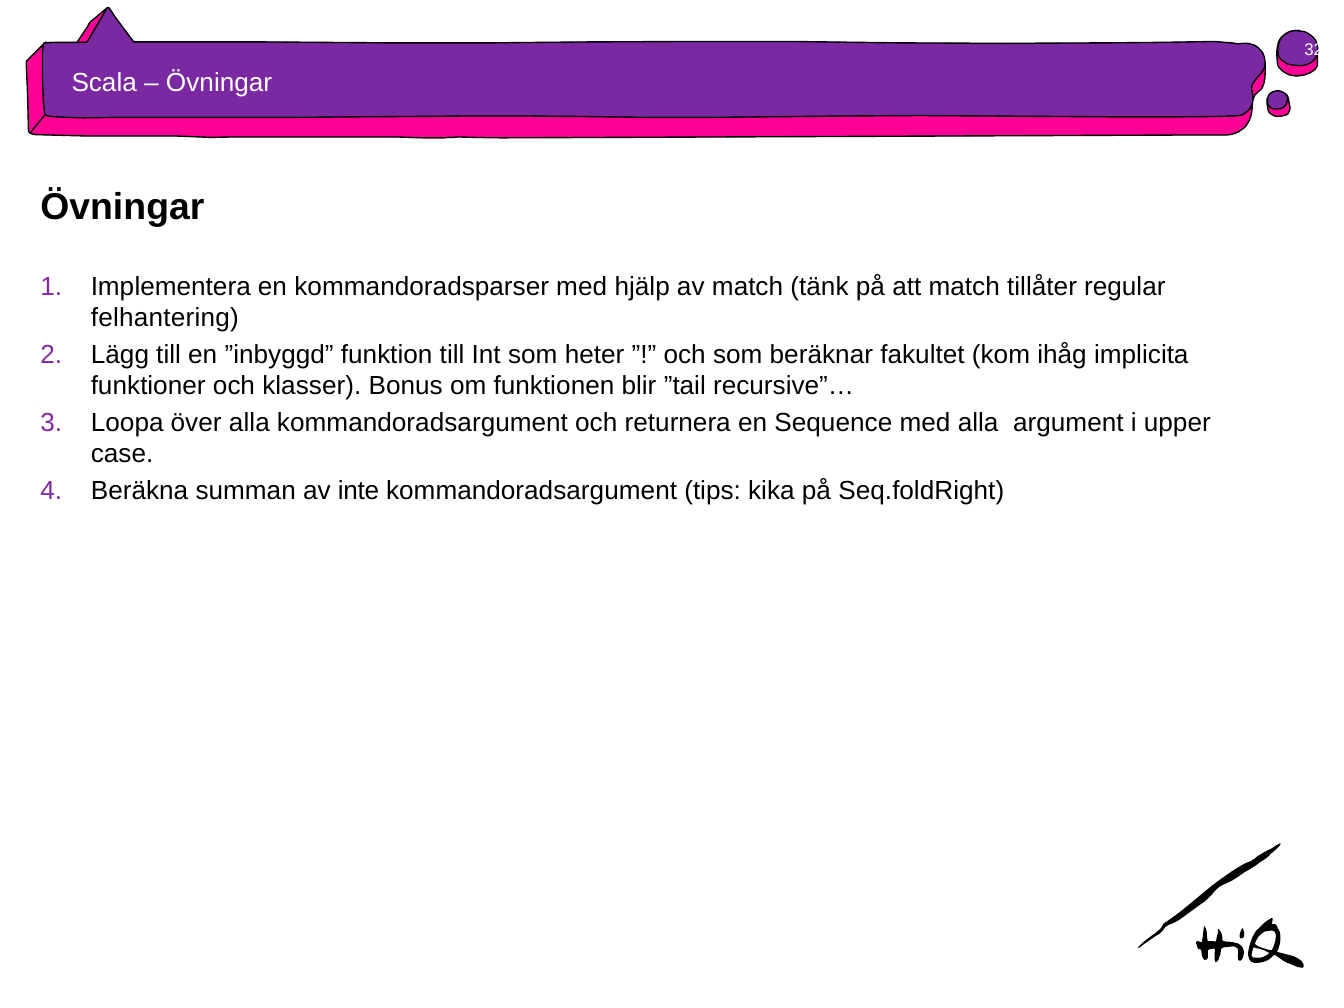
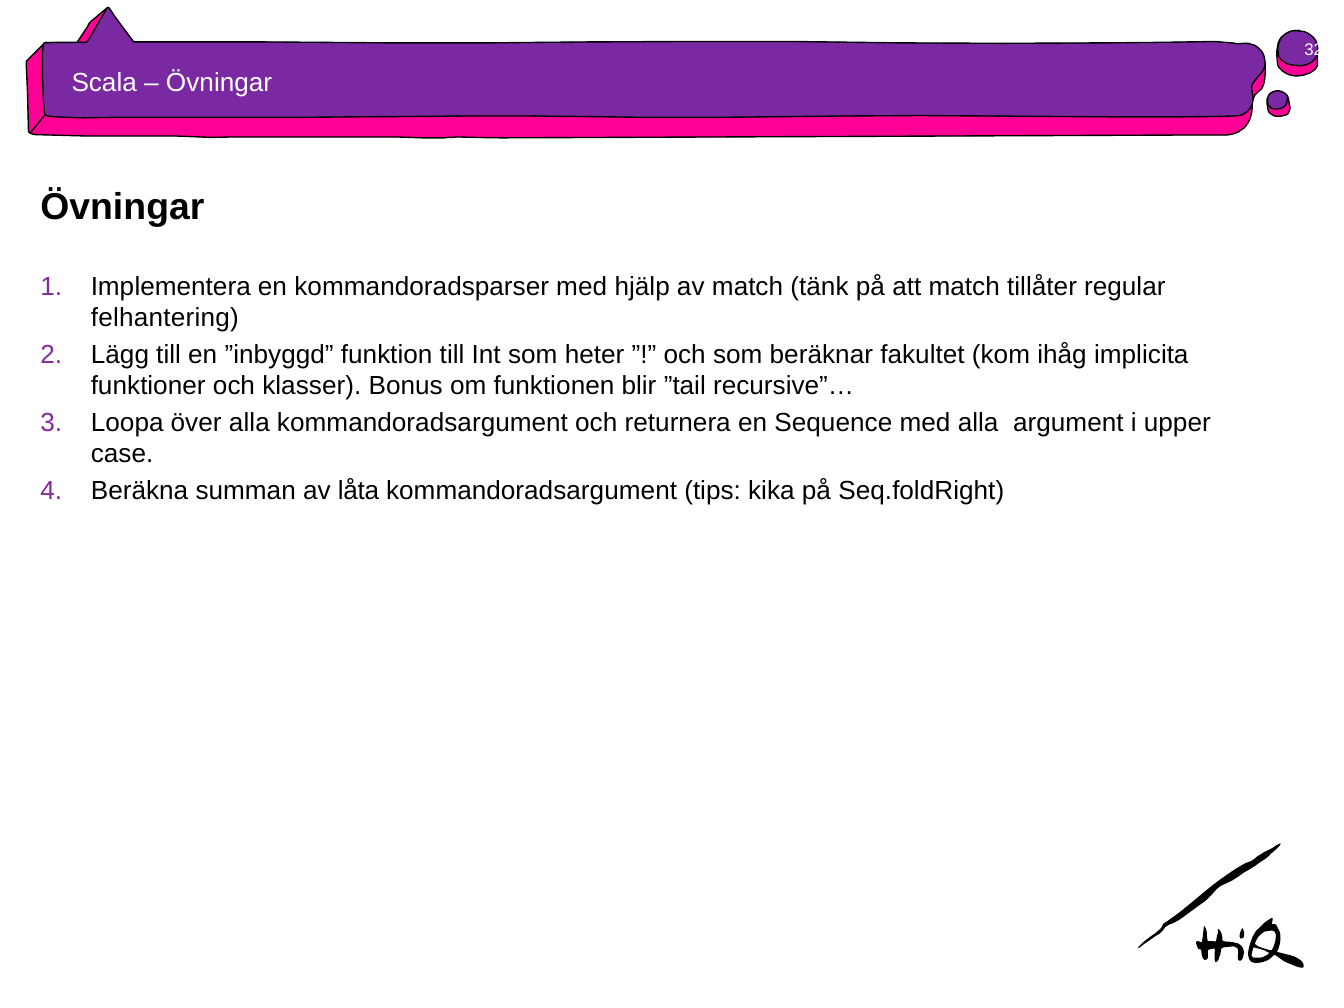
inte: inte -> låta
